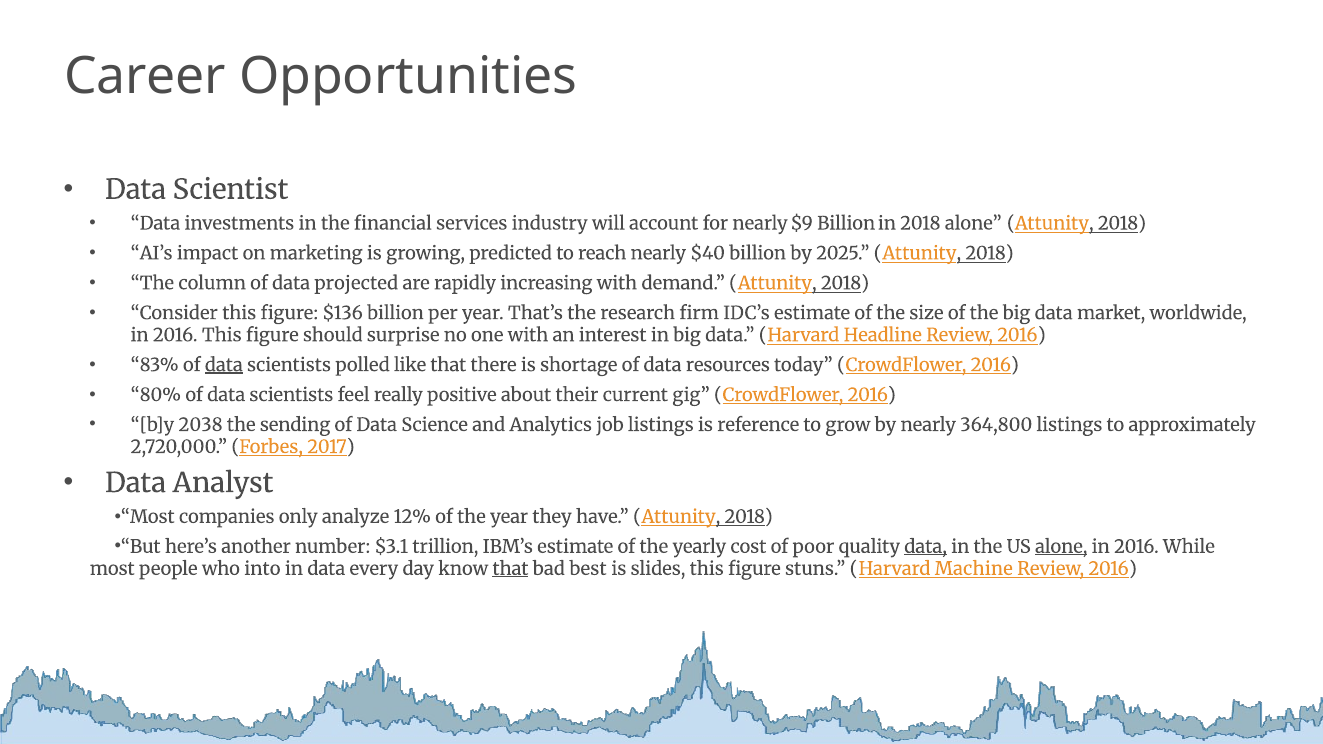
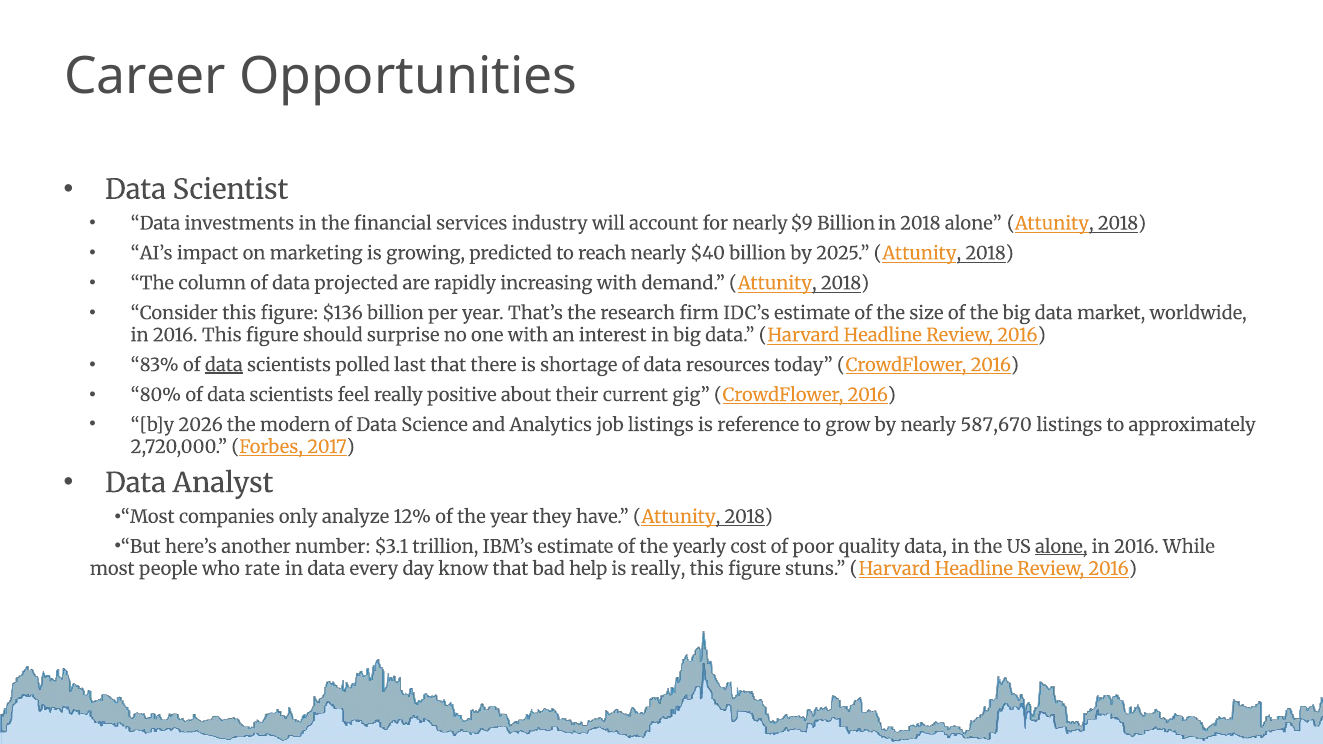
like: like -> last
2038: 2038 -> 2026
sending: sending -> modern
364,800: 364,800 -> 587,670
data at (926, 547) underline: present -> none
into: into -> rate
that at (510, 569) underline: present -> none
best: best -> help
is slides: slides -> really
stuns Harvard Machine: Machine -> Headline
